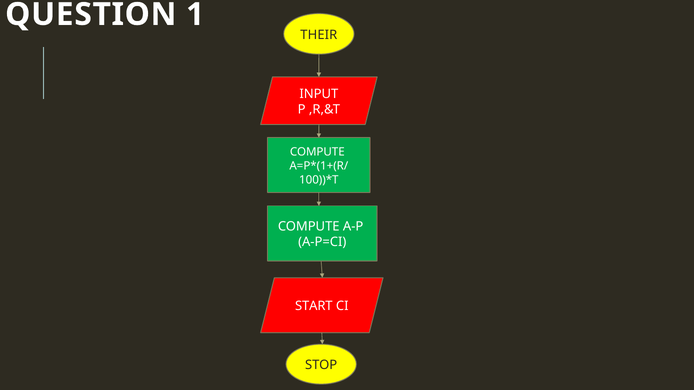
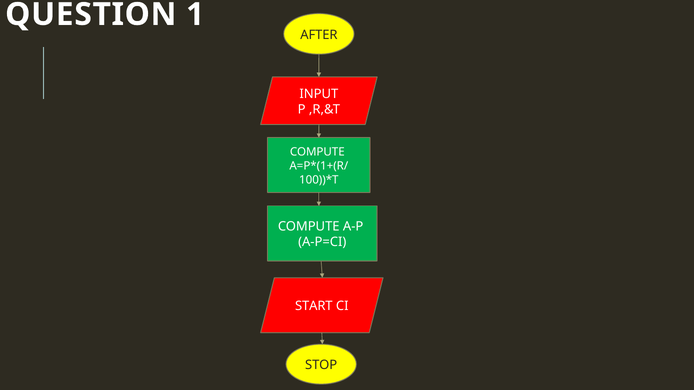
THEIR: THEIR -> AFTER
